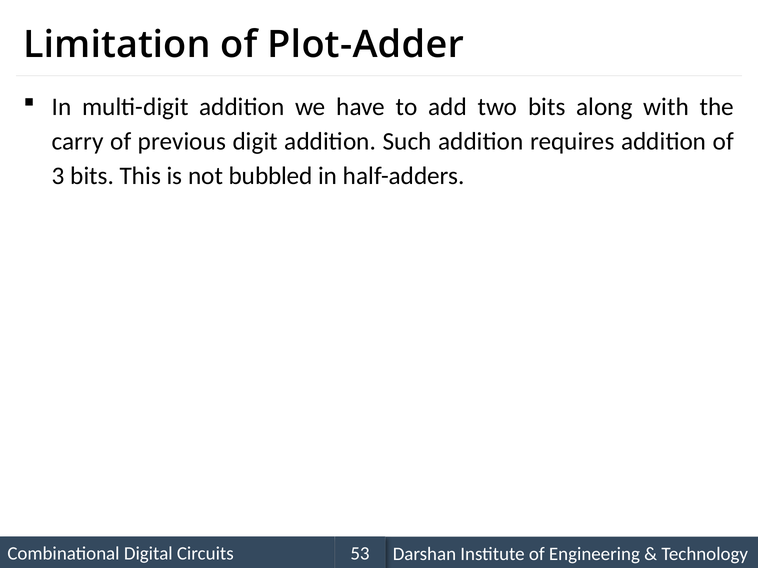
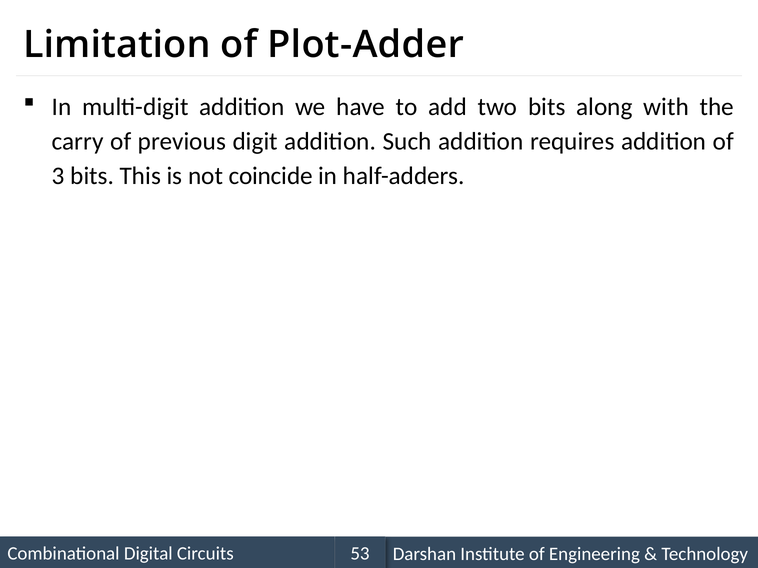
bubbled: bubbled -> coincide
